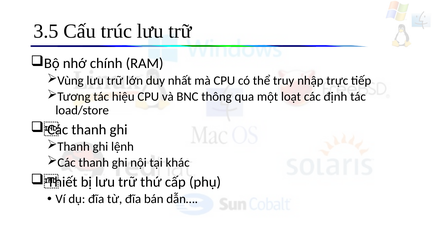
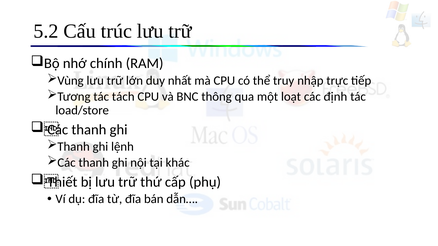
3.5: 3.5 -> 5.2
hiệu: hiệu -> tách
